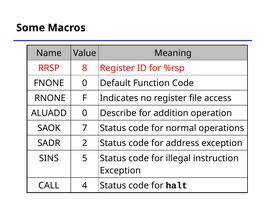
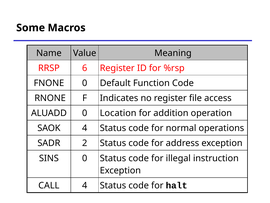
8: 8 -> 6
Describe: Describe -> Location
SAOK 7: 7 -> 4
SINS 5: 5 -> 0
